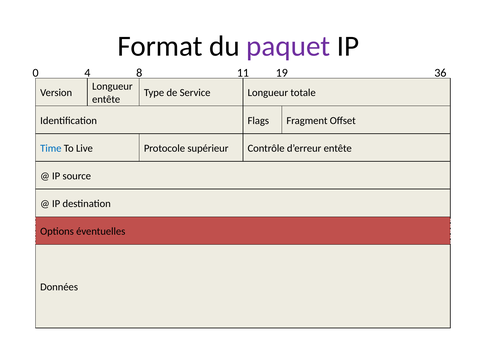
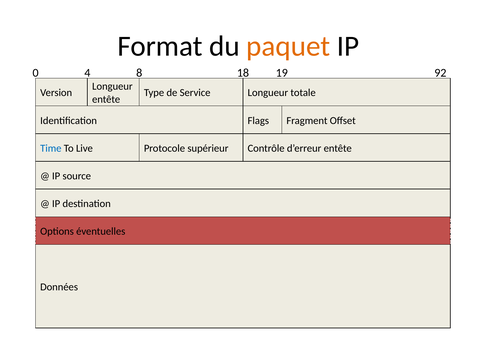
paquet colour: purple -> orange
11: 11 -> 18
36: 36 -> 92
